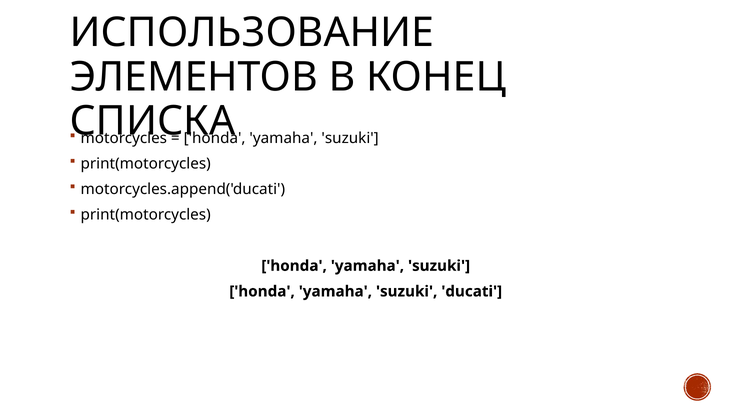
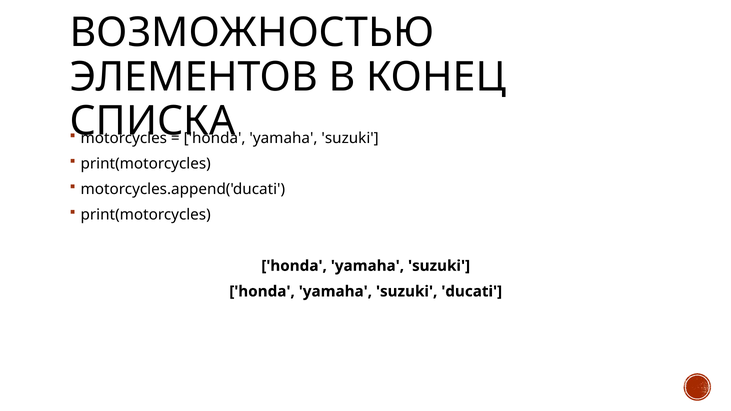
ИСПОЛЬЗОВАНИЕ: ИСПОЛЬЗОВАНИЕ -> ВОЗМОЖНОСТЬЮ
